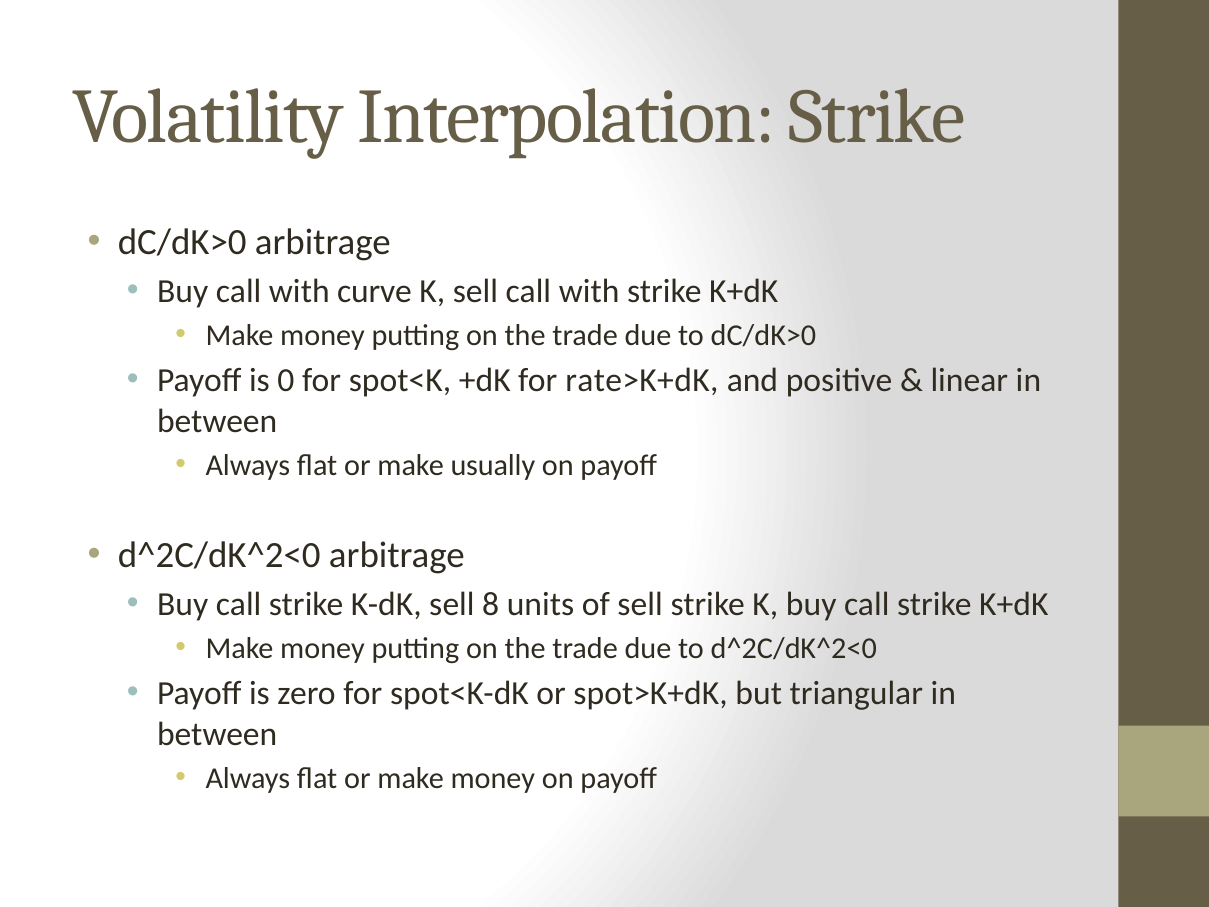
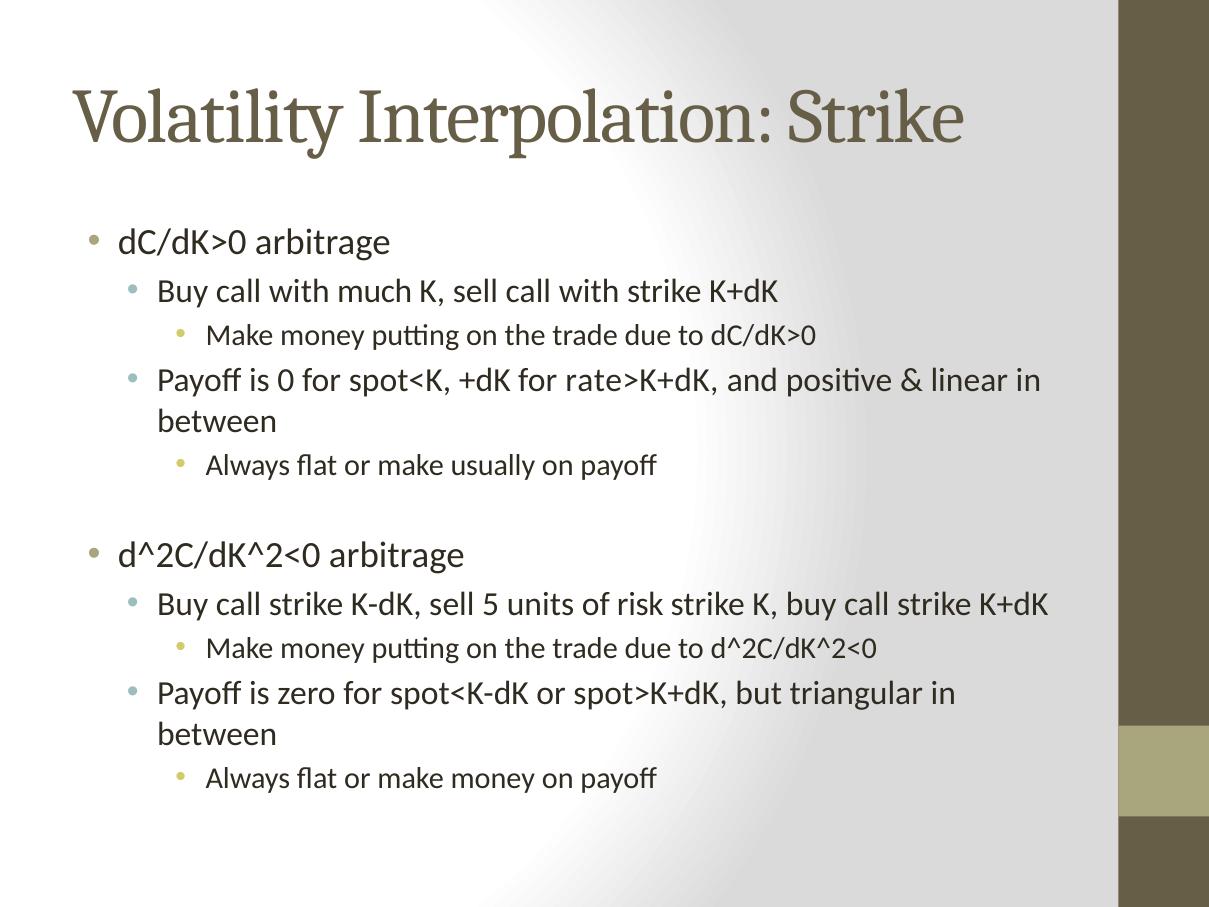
curve: curve -> much
8: 8 -> 5
of sell: sell -> risk
